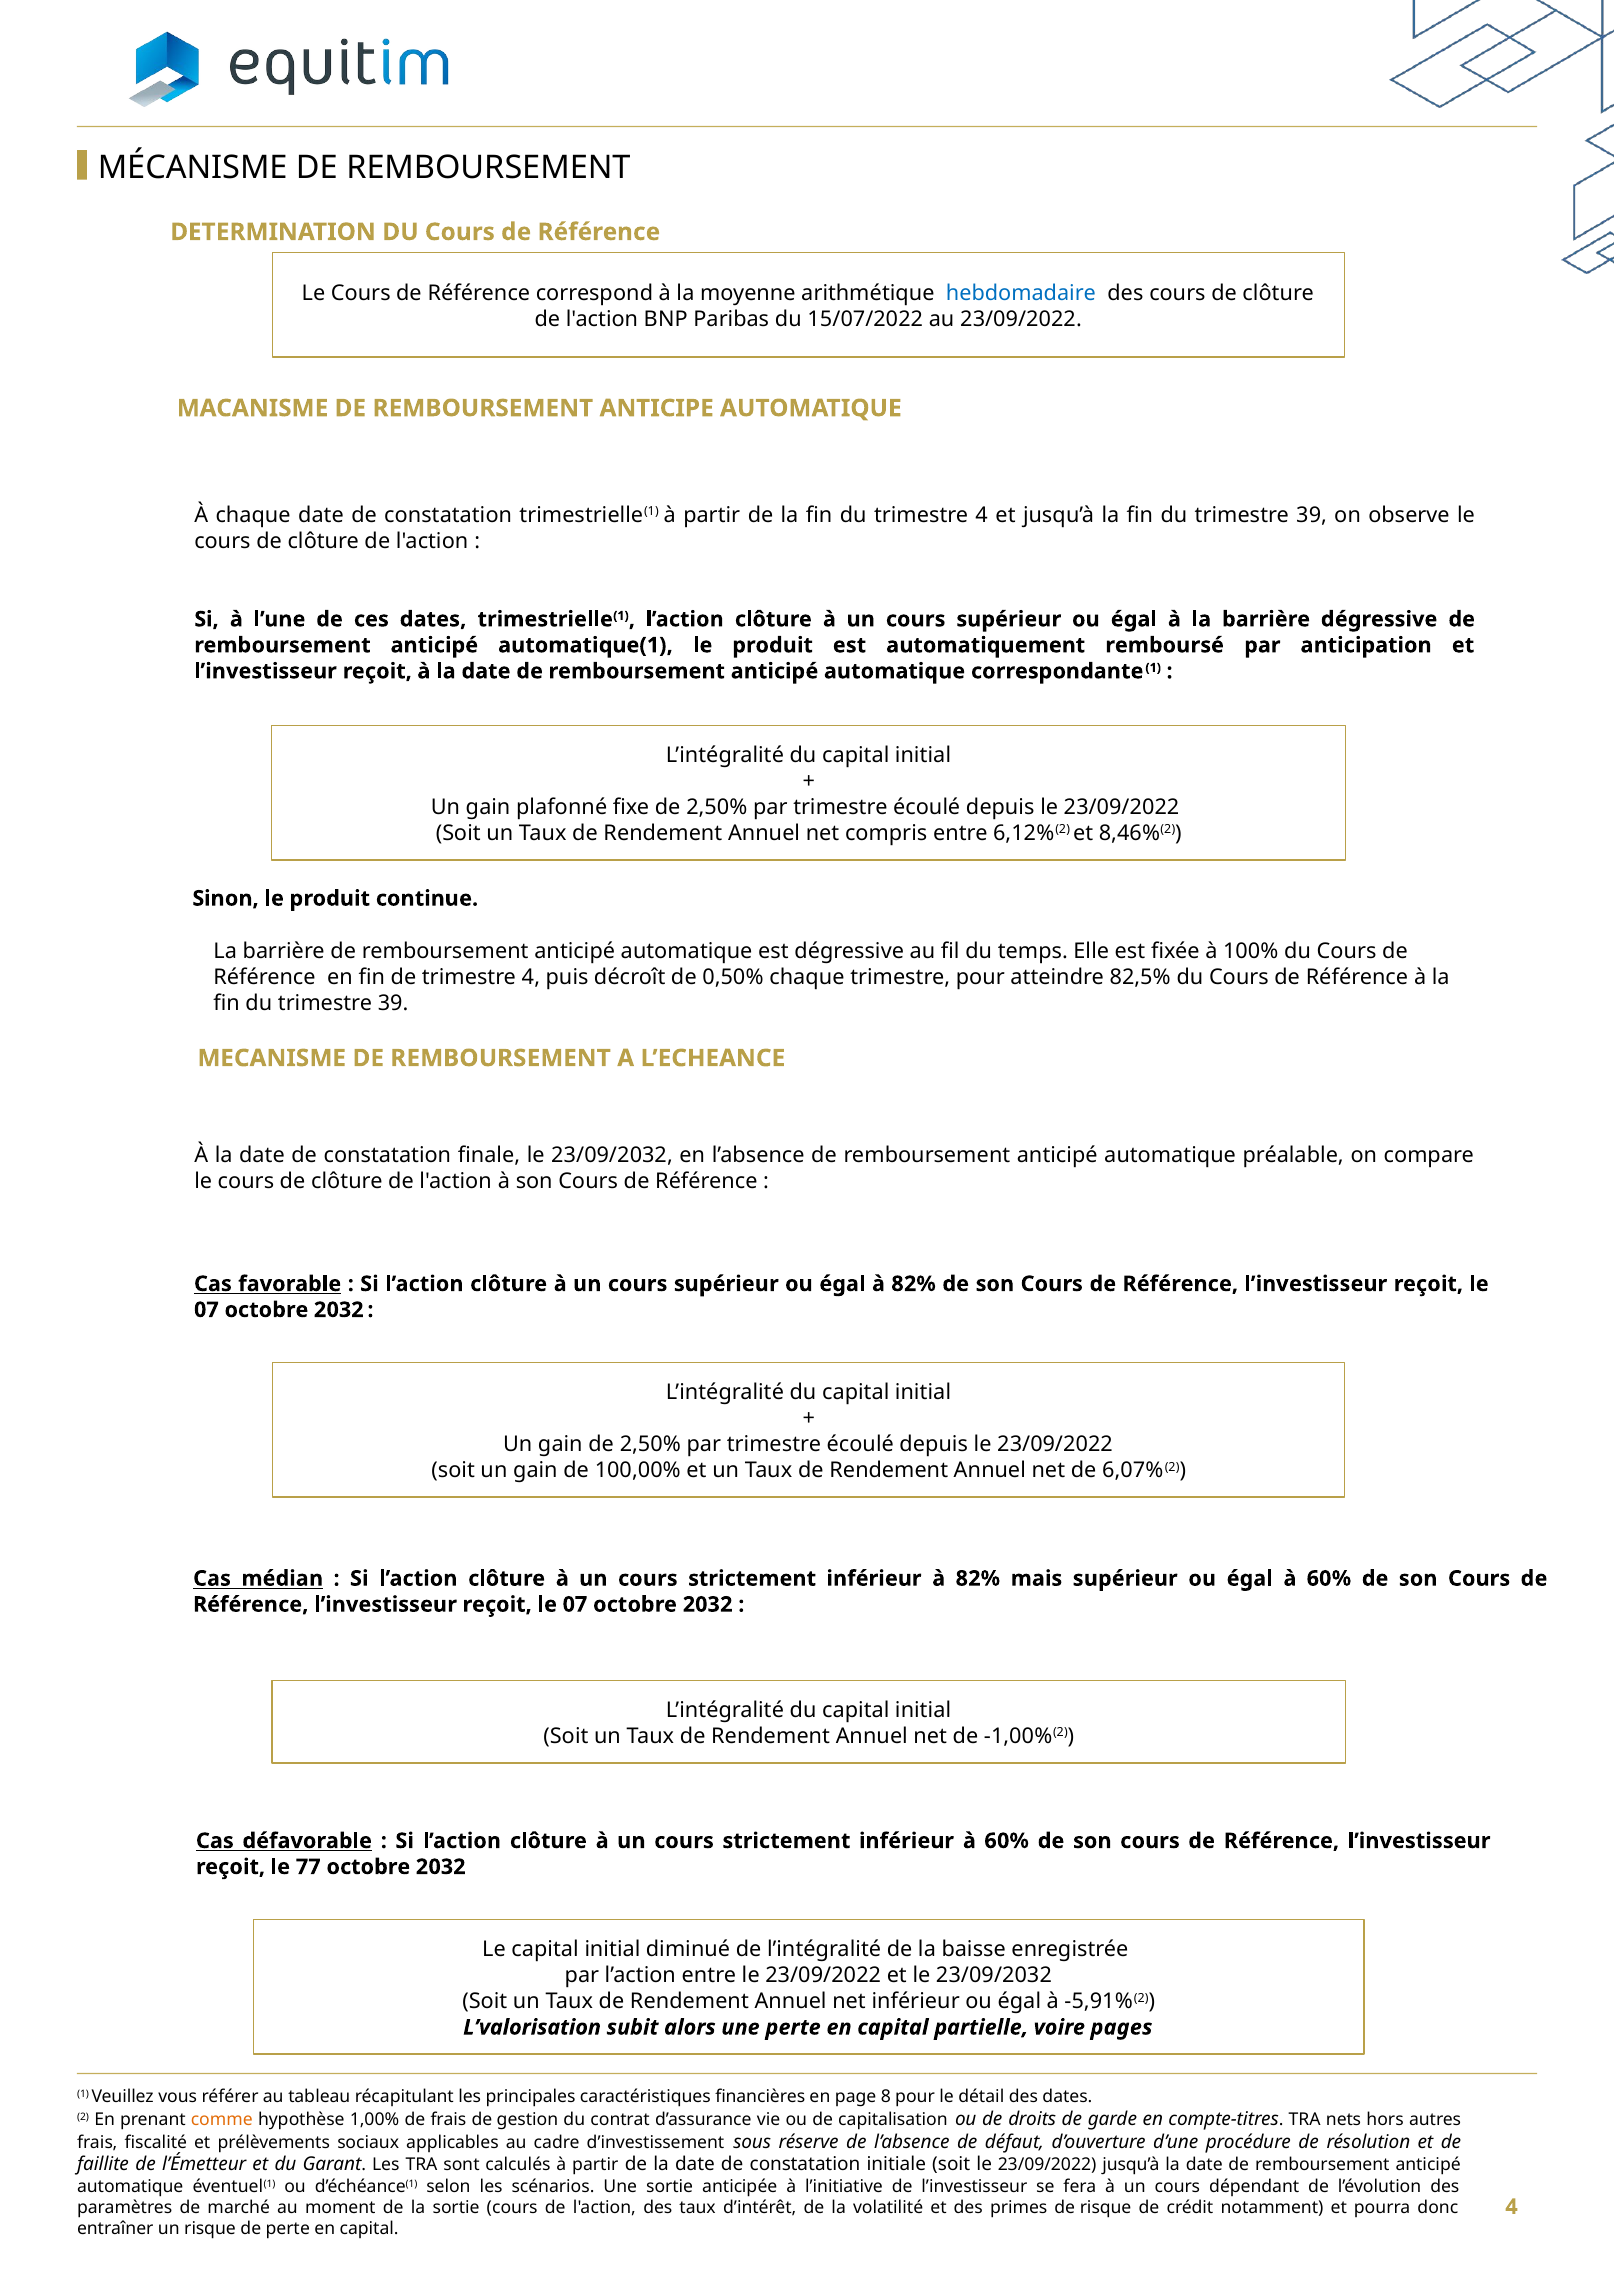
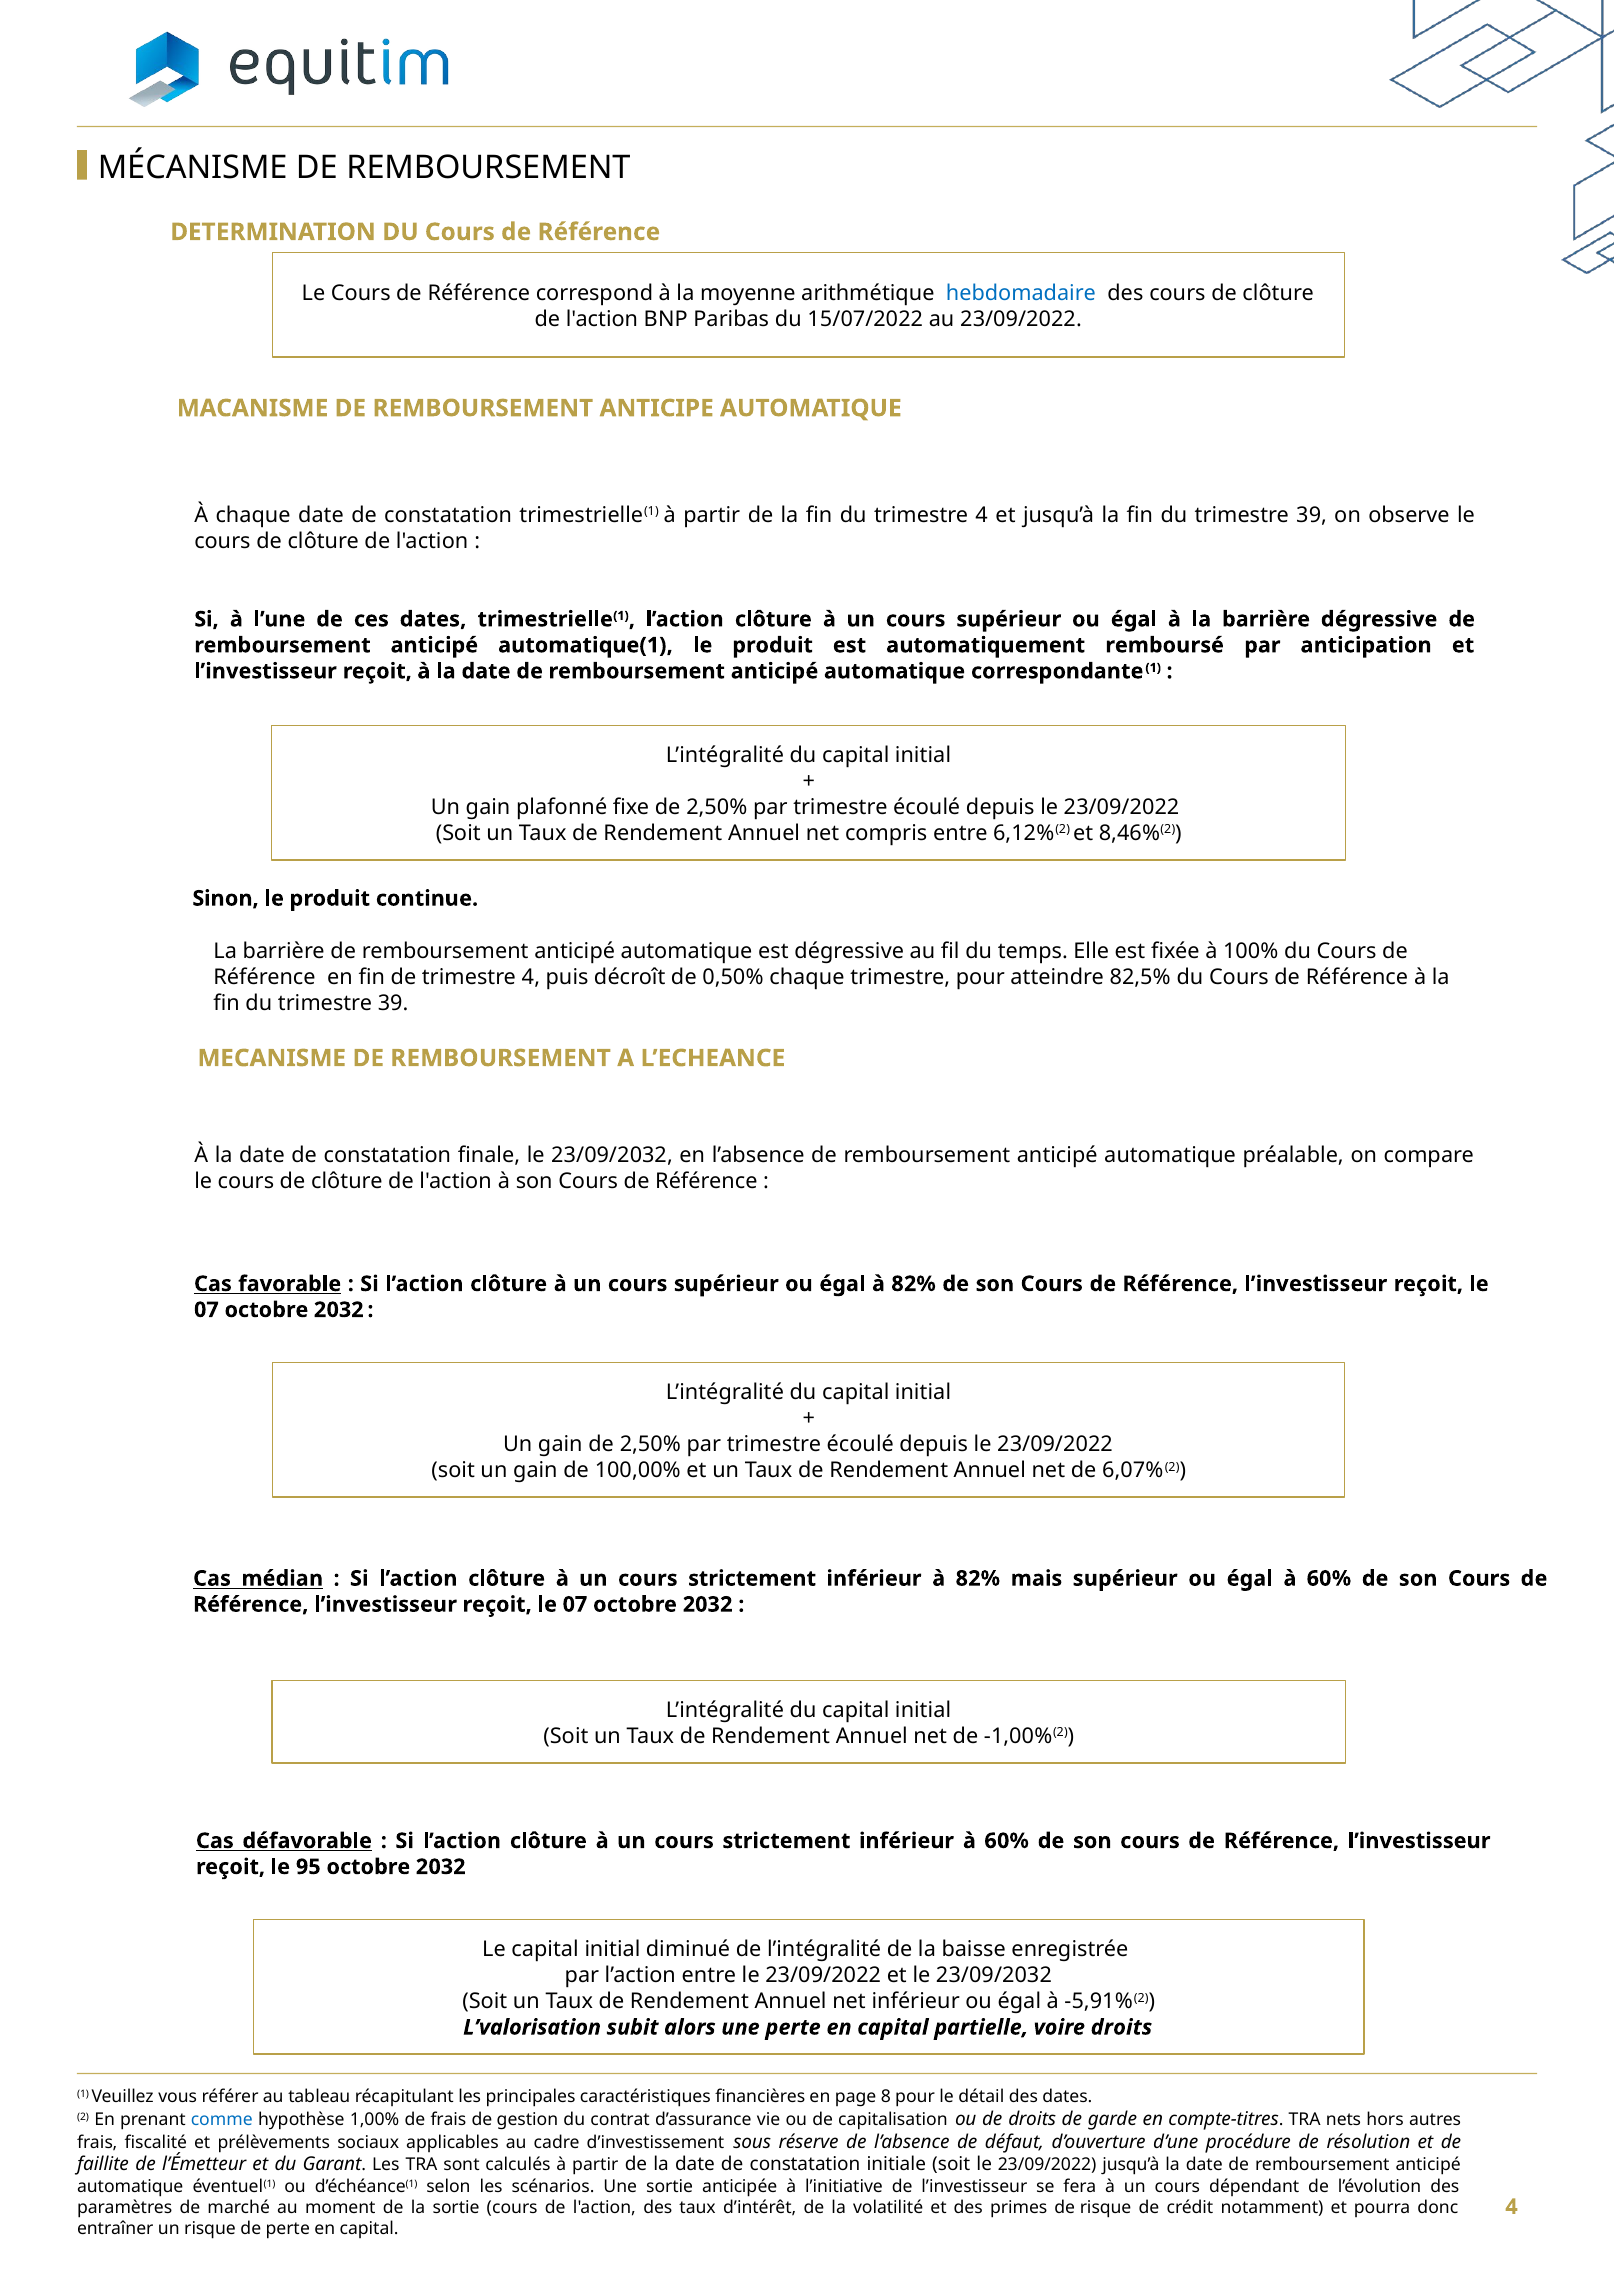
77: 77 -> 95
voire pages: pages -> droits
comme colour: orange -> blue
